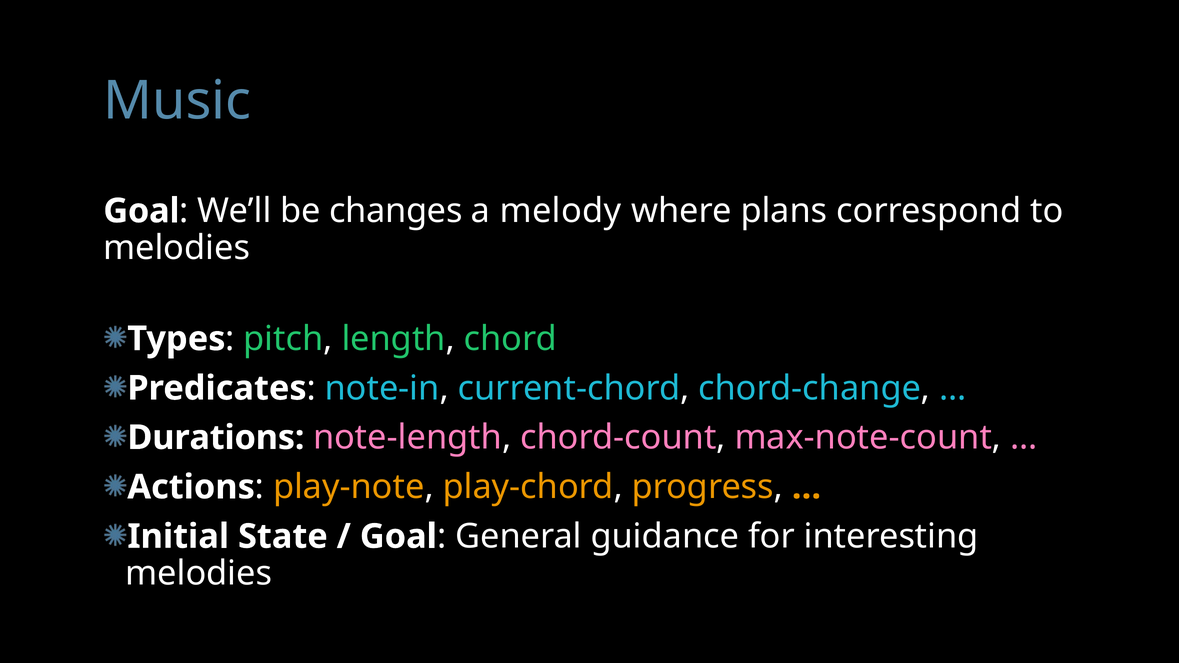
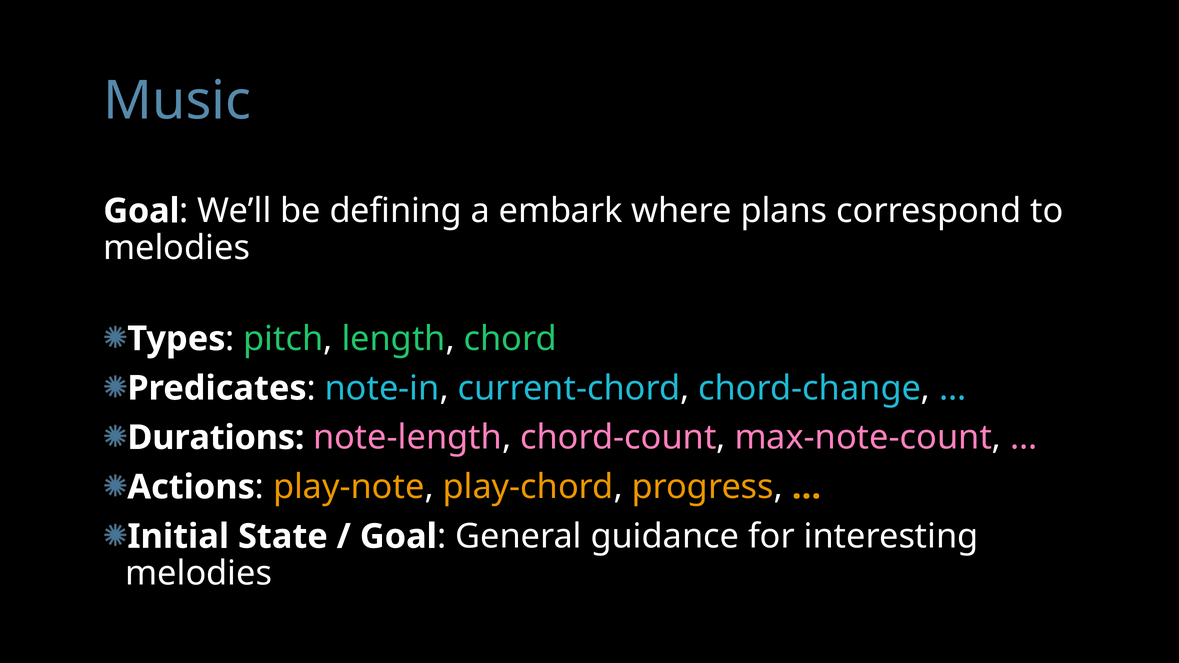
changes: changes -> defining
melody: melody -> embark
